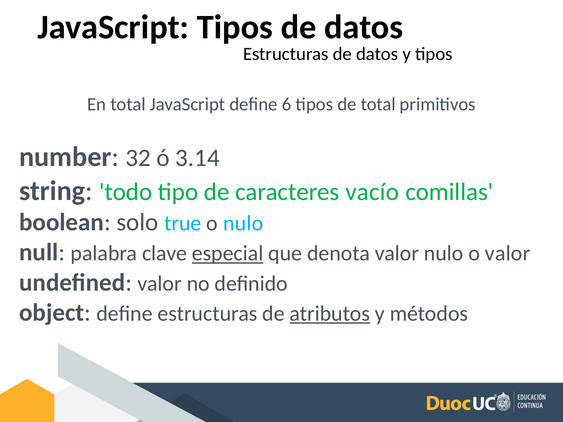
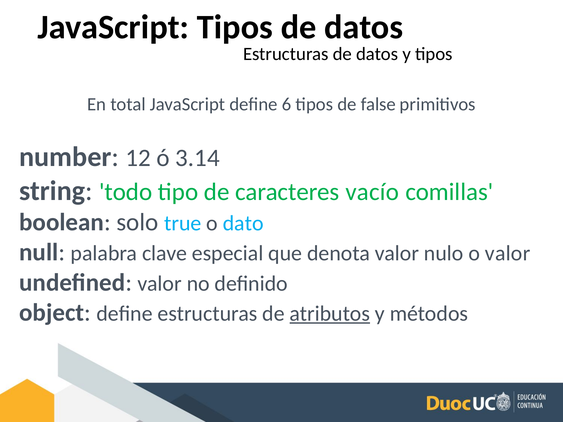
de total: total -> false
32: 32 -> 12
o nulo: nulo -> dato
especial underline: present -> none
